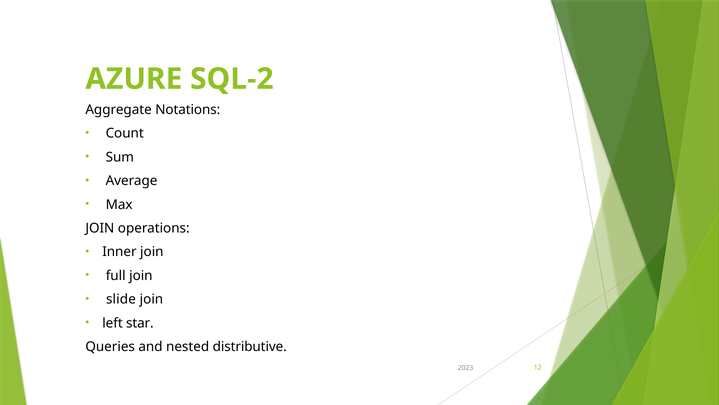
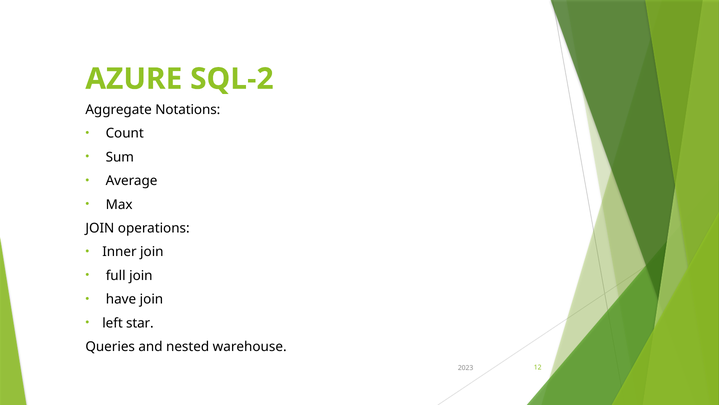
slide: slide -> have
distributive: distributive -> warehouse
